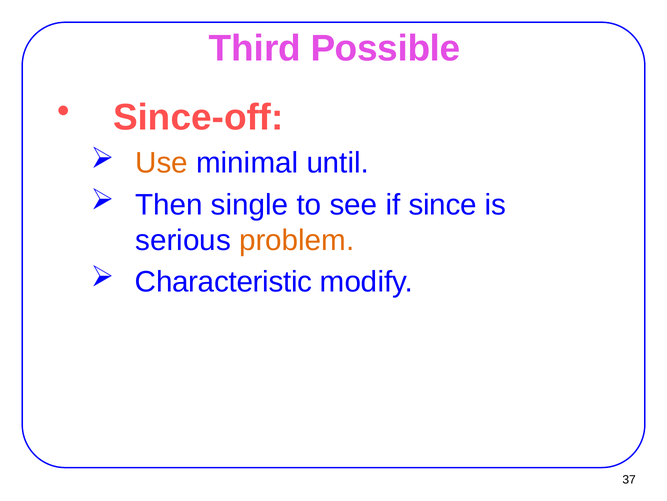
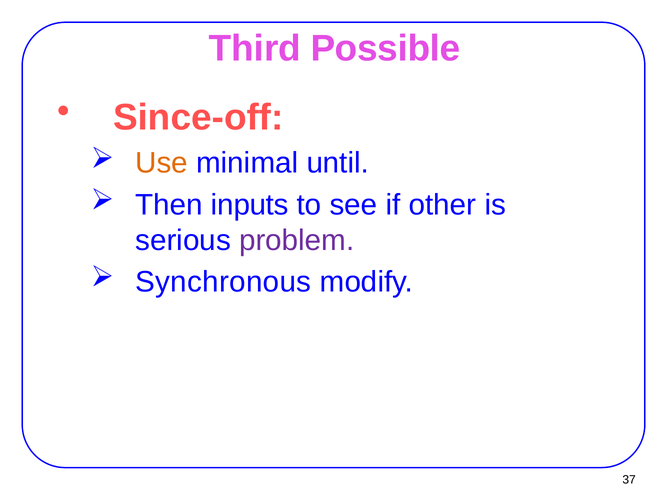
single: single -> inputs
since: since -> other
problem colour: orange -> purple
Characteristic: Characteristic -> Synchronous
